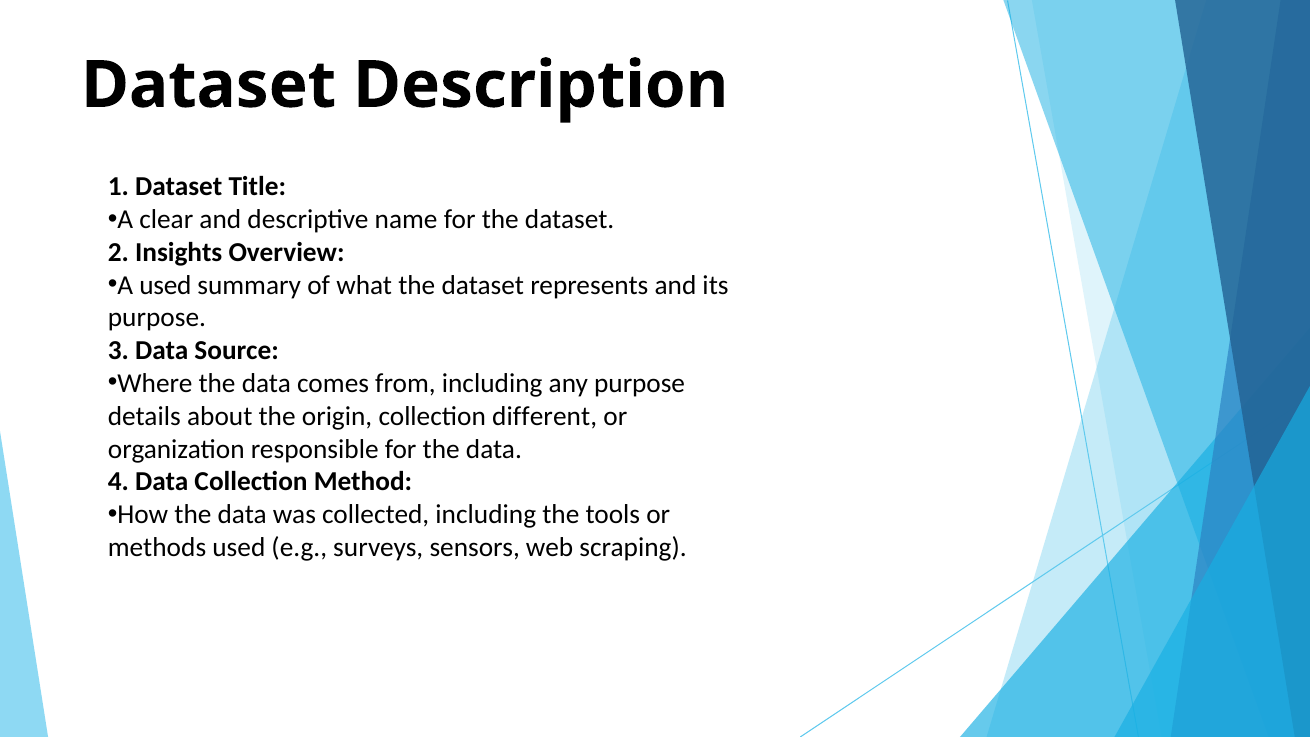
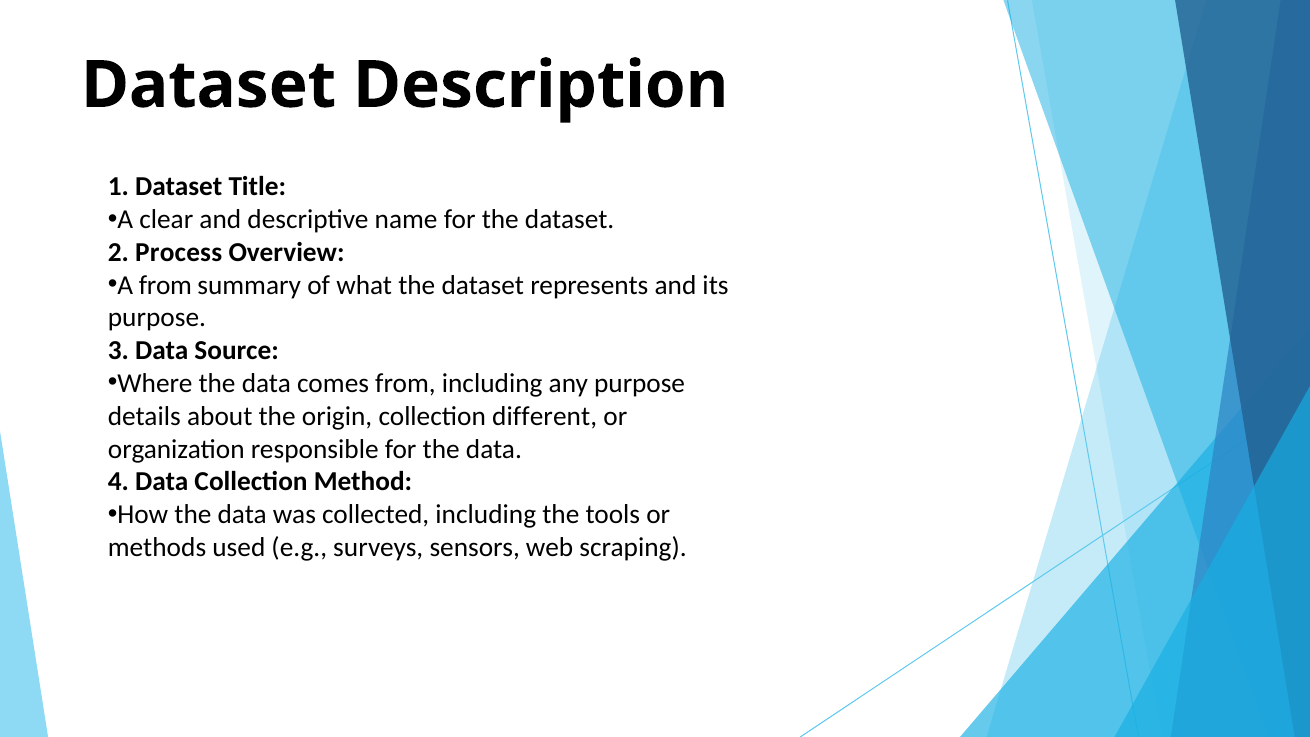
Insights: Insights -> Process
A used: used -> from
